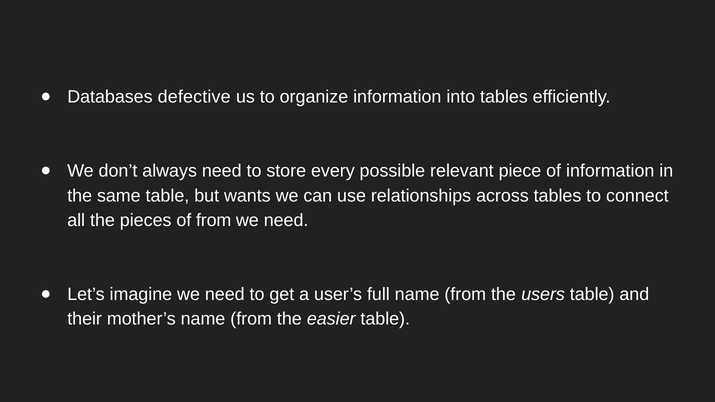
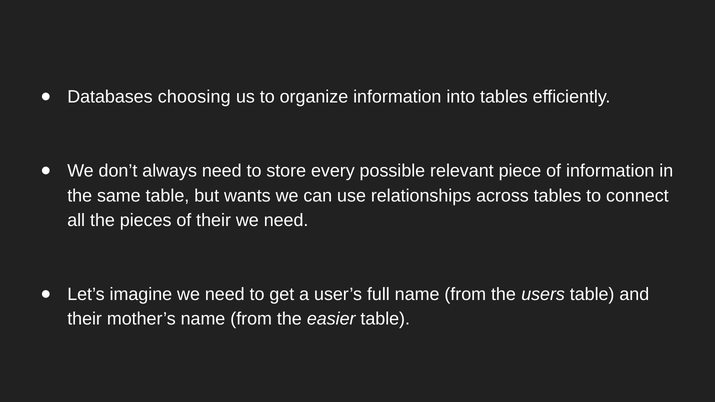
defective: defective -> choosing
of from: from -> their
